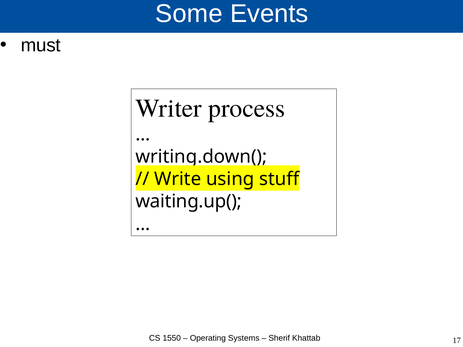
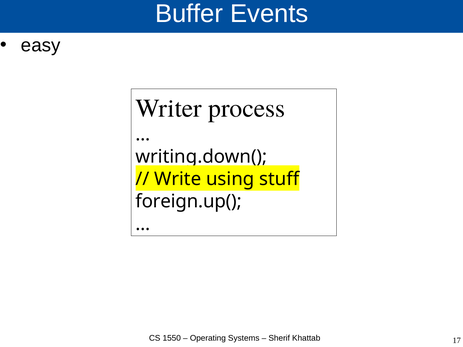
Some: Some -> Buffer
must: must -> easy
waiting.up(: waiting.up( -> foreign.up(
